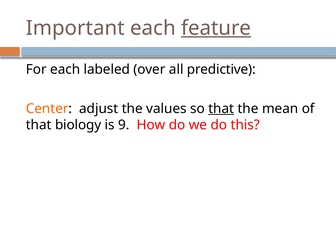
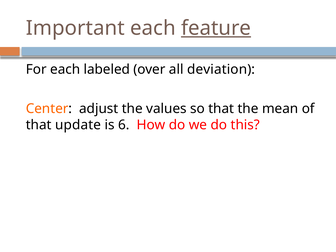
predictive: predictive -> deviation
that at (221, 109) underline: present -> none
biology: biology -> update
9: 9 -> 6
